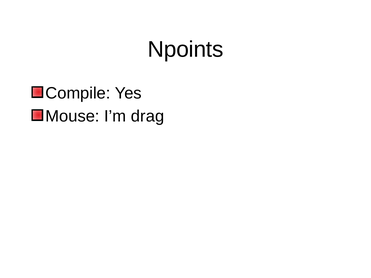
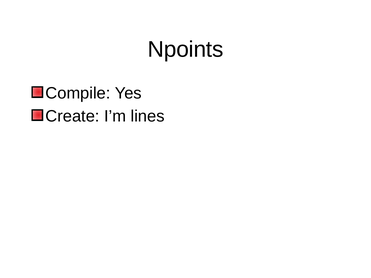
Mouse: Mouse -> Create
drag: drag -> lines
